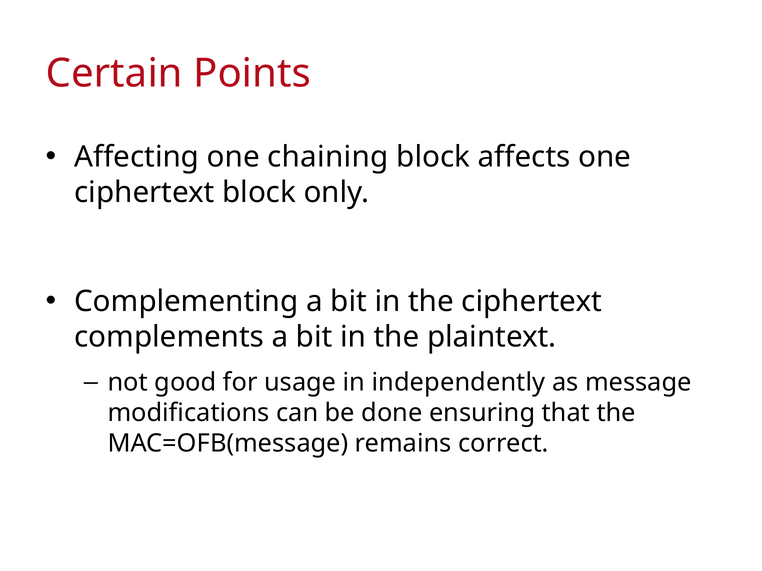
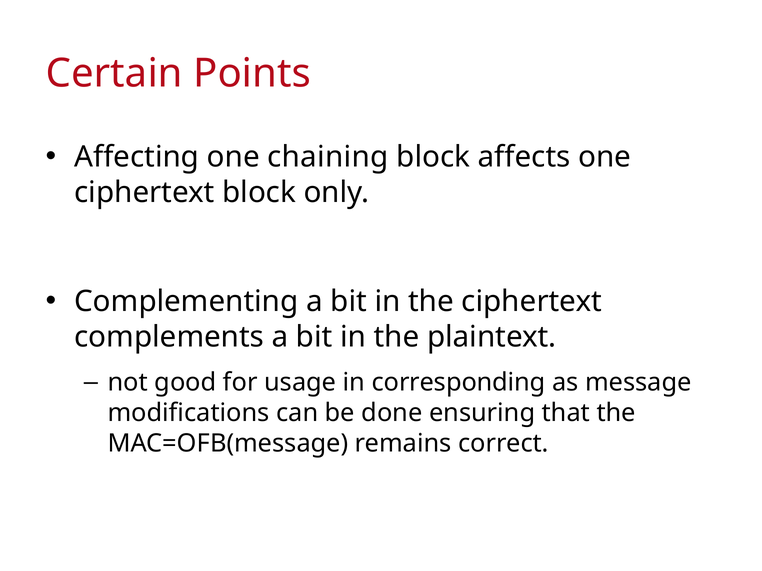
independently: independently -> corresponding
